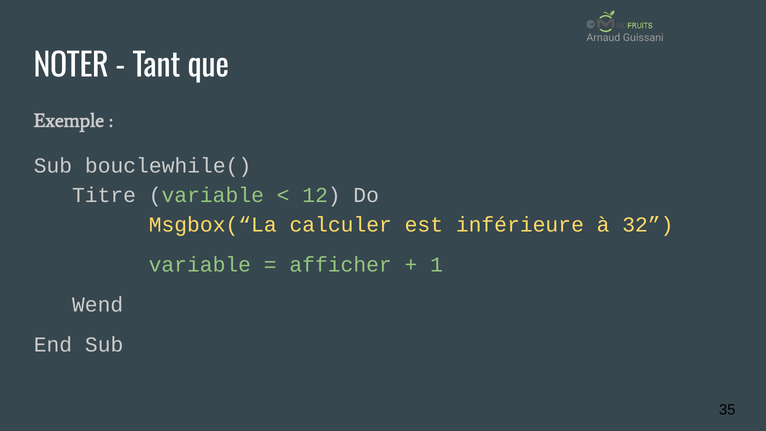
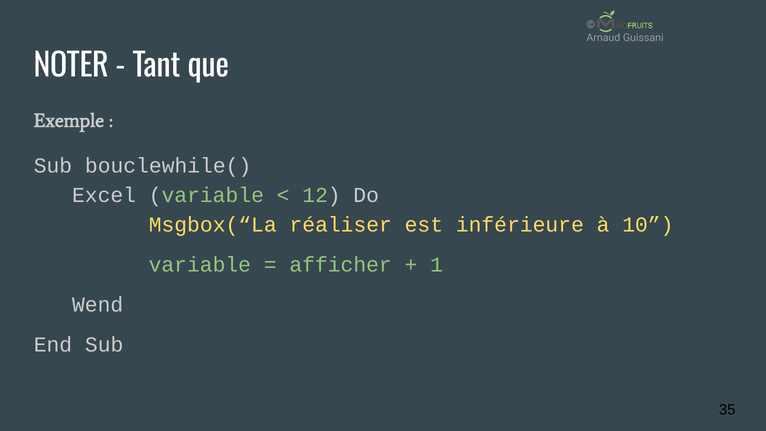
Titre: Titre -> Excel
calculer: calculer -> réaliser
32: 32 -> 10
